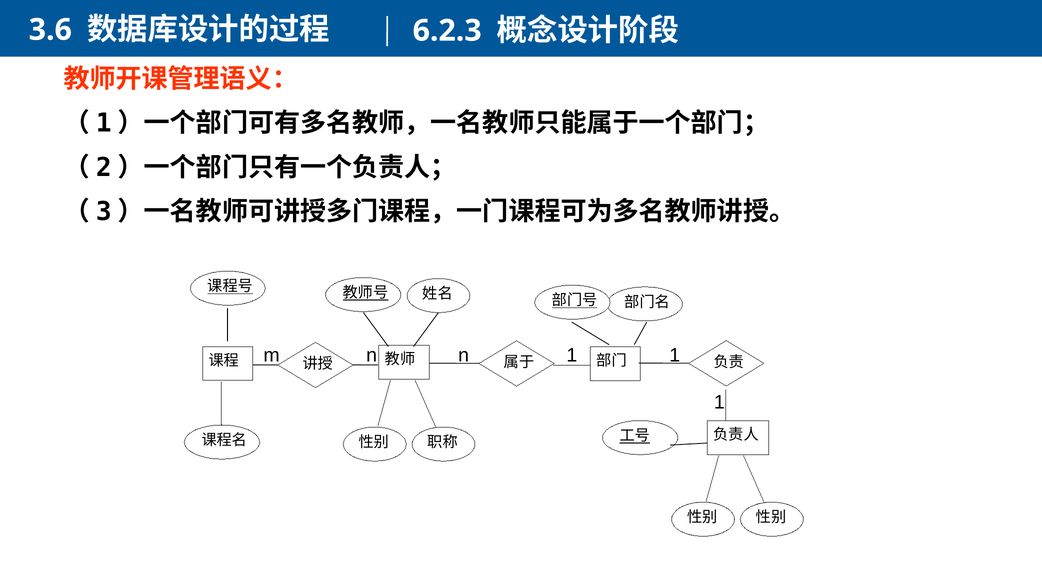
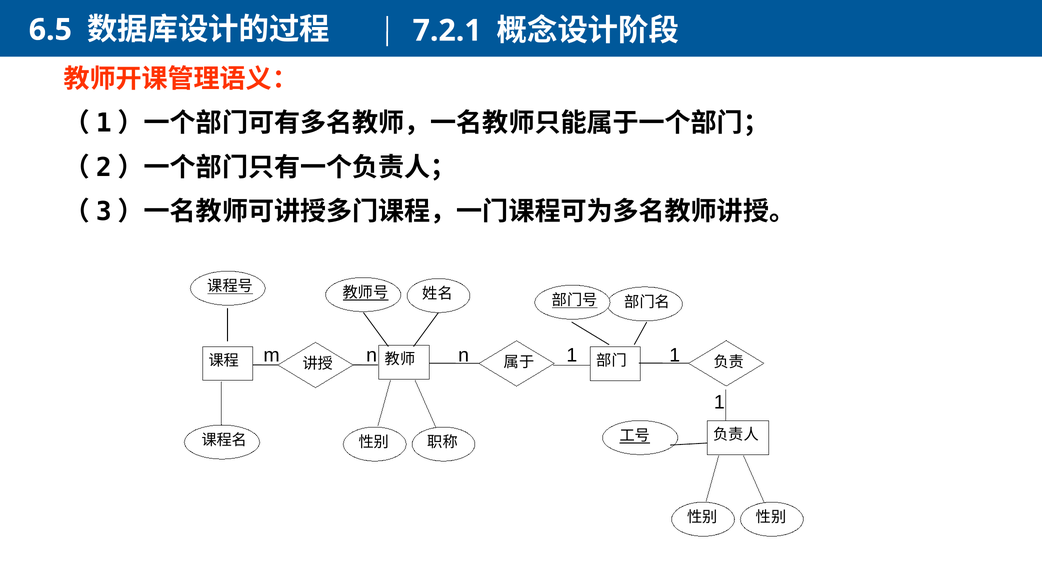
3.6: 3.6 -> 6.5
6.2.3: 6.2.3 -> 7.2.1
